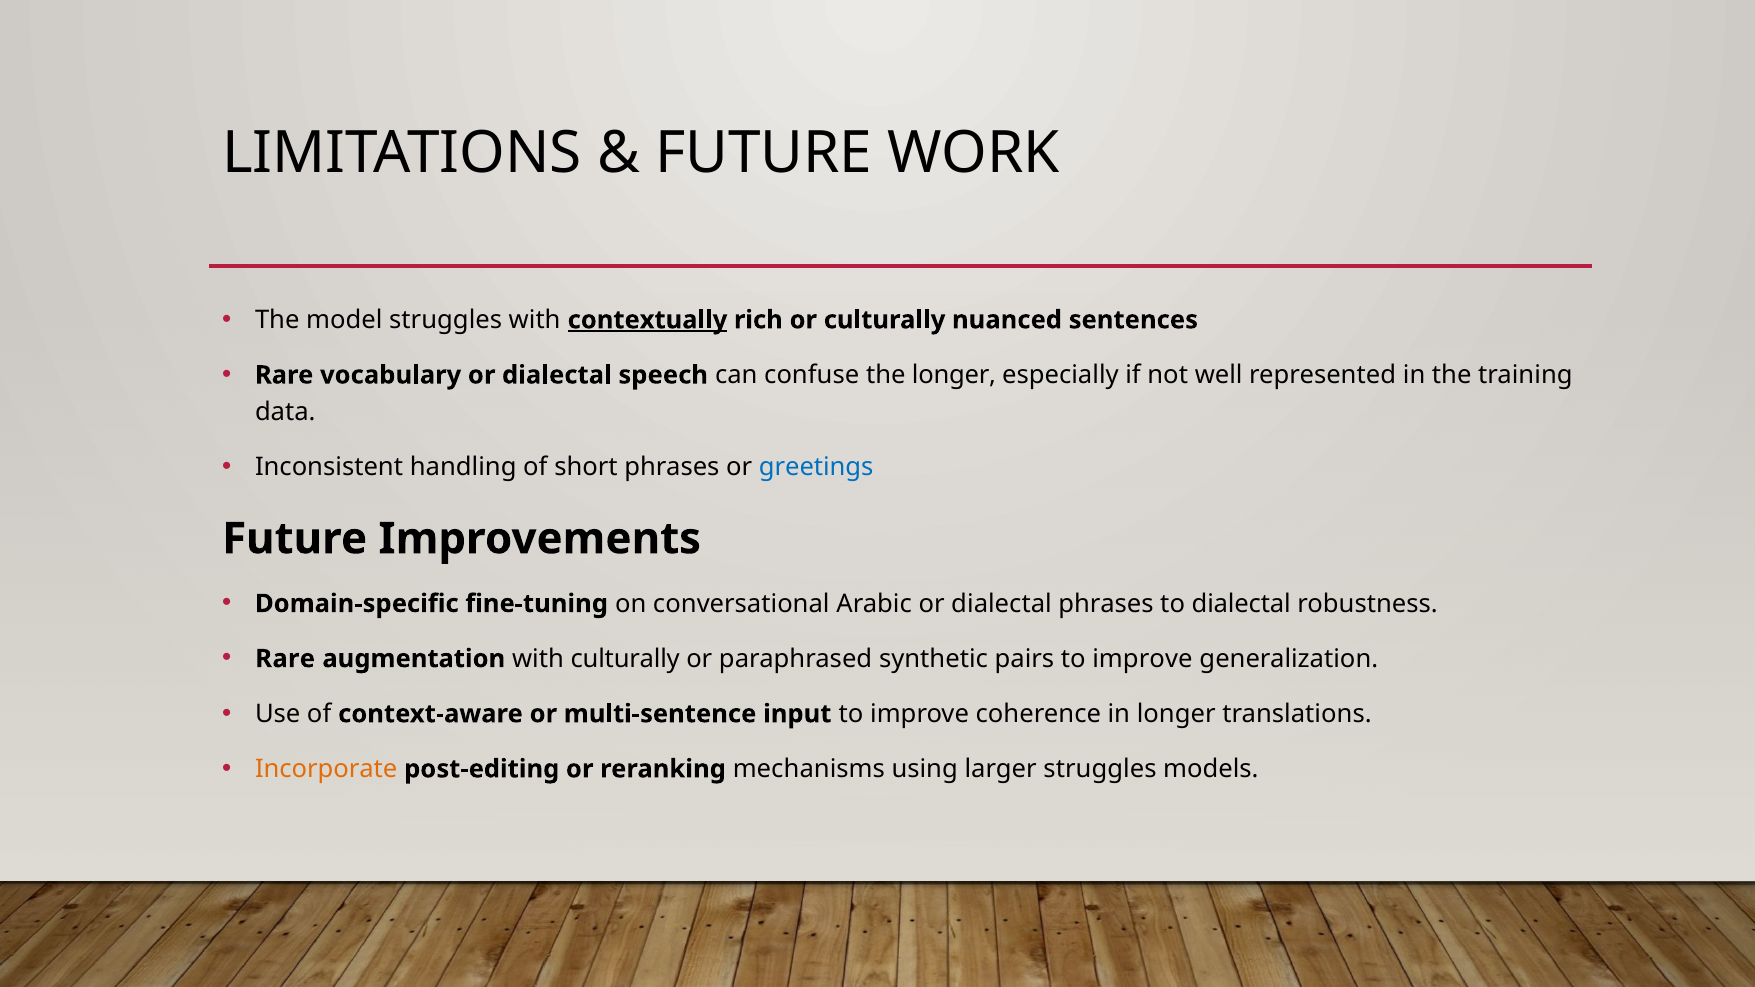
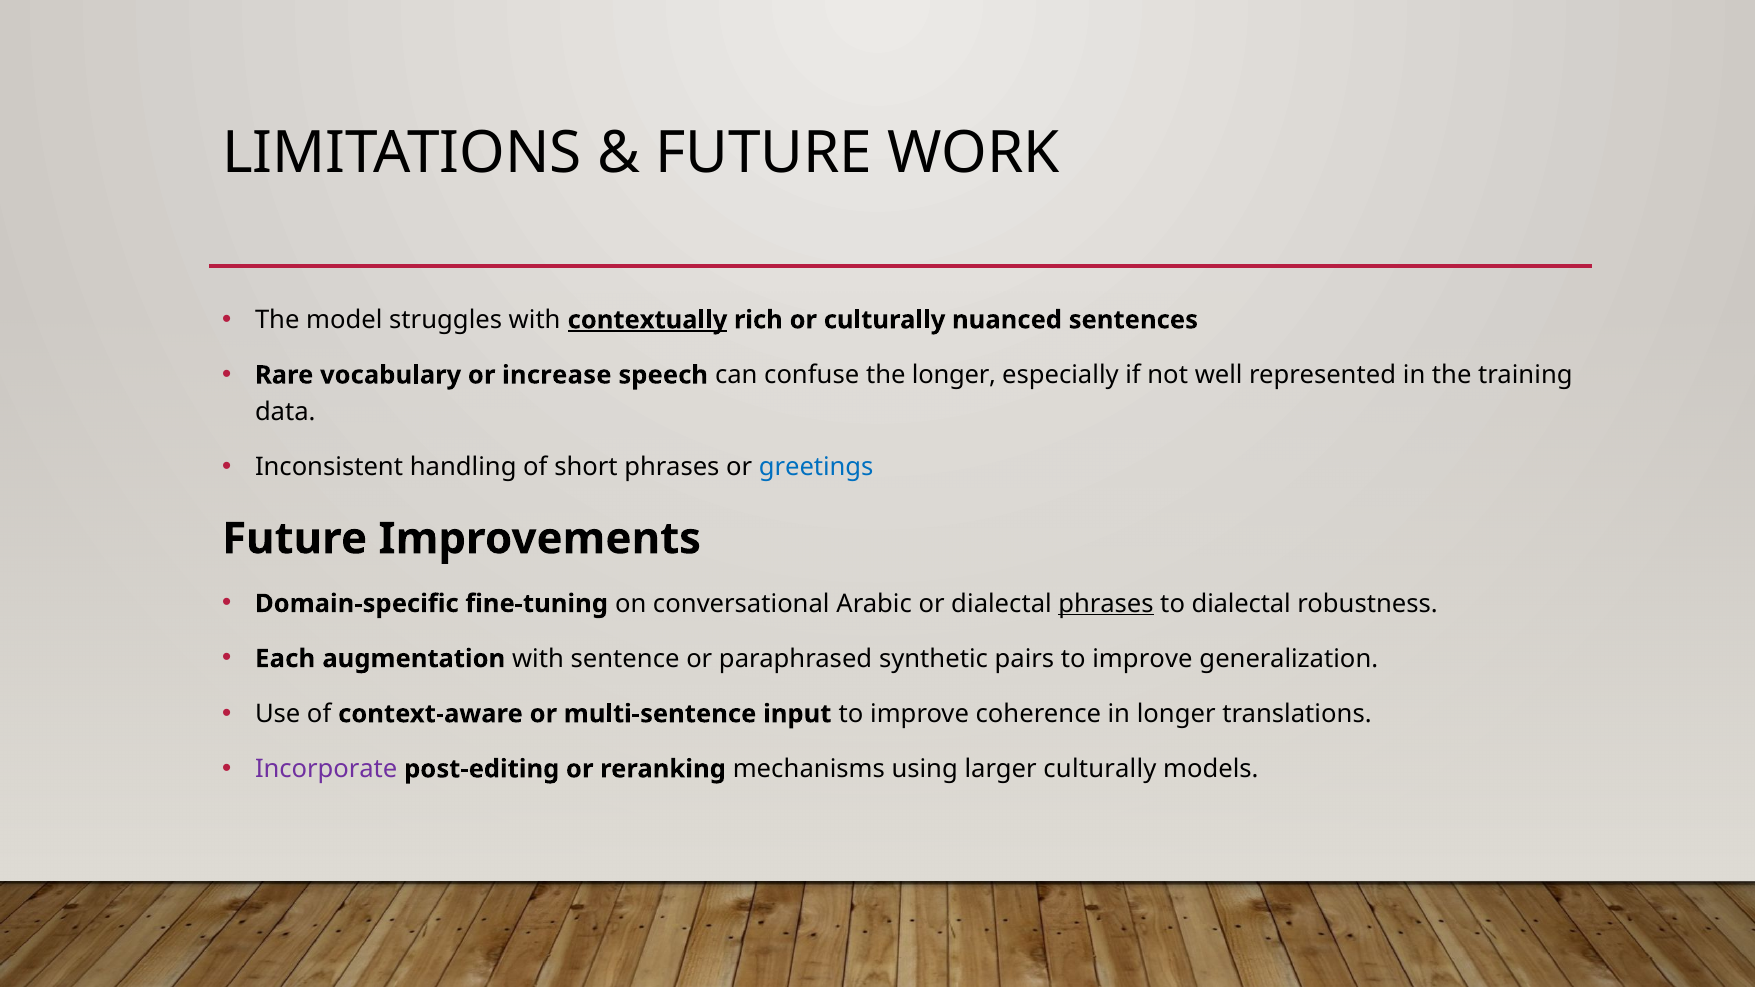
vocabulary or dialectal: dialectal -> increase
phrases at (1106, 604) underline: none -> present
Rare at (285, 659): Rare -> Each
with culturally: culturally -> sentence
Incorporate colour: orange -> purple
larger struggles: struggles -> culturally
